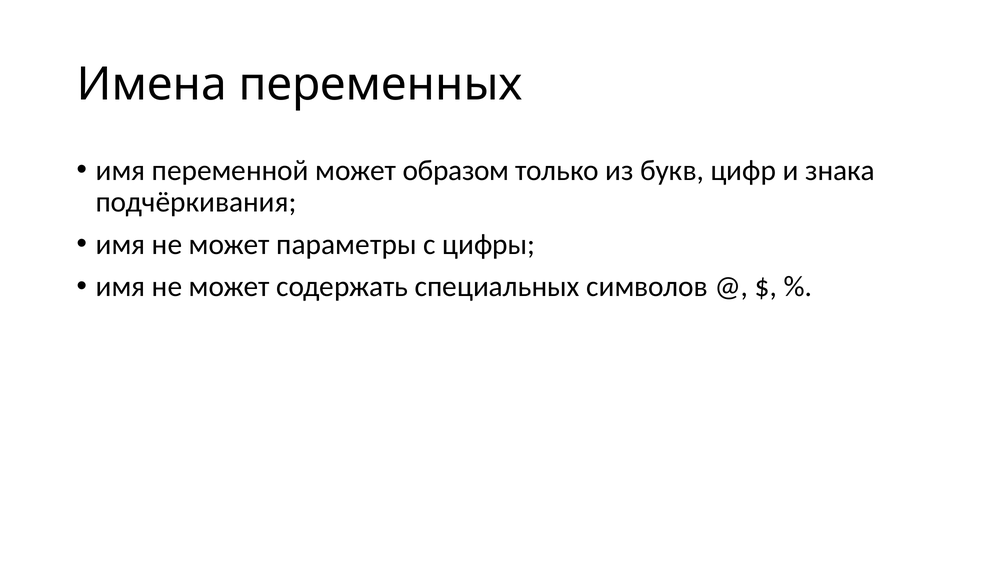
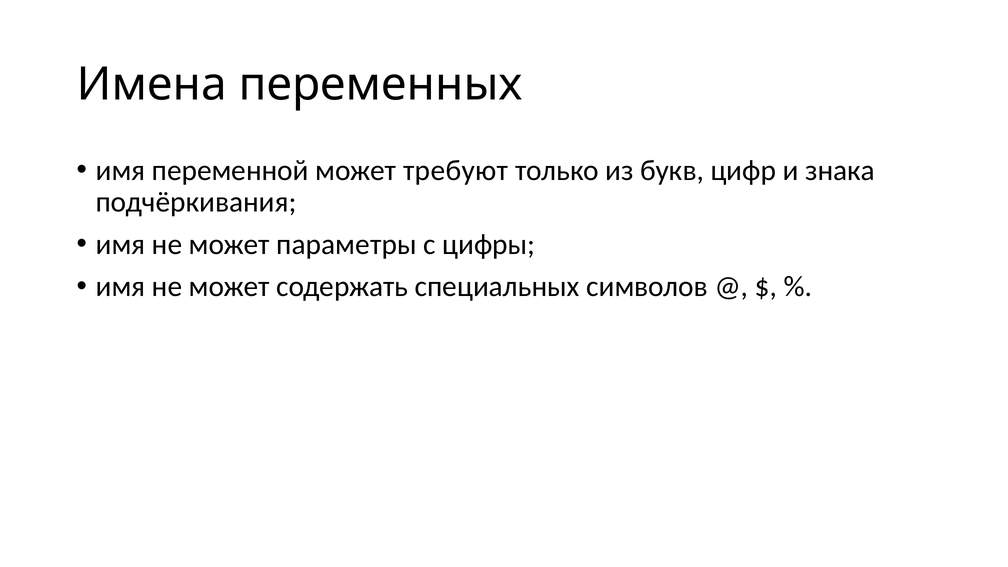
образом: образом -> требуют
